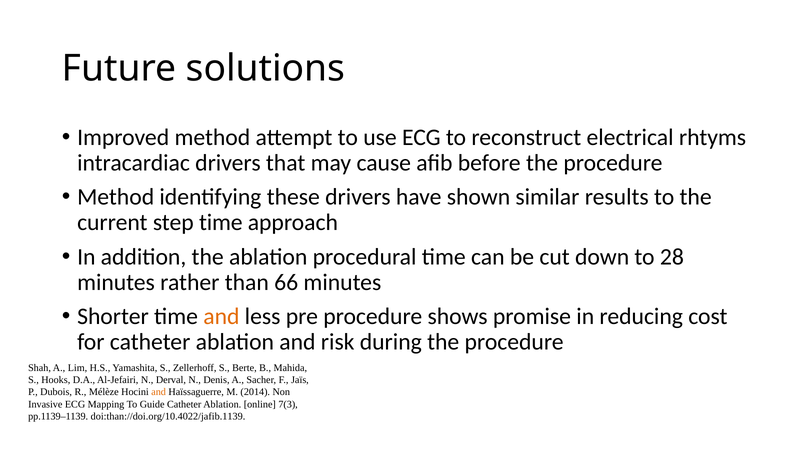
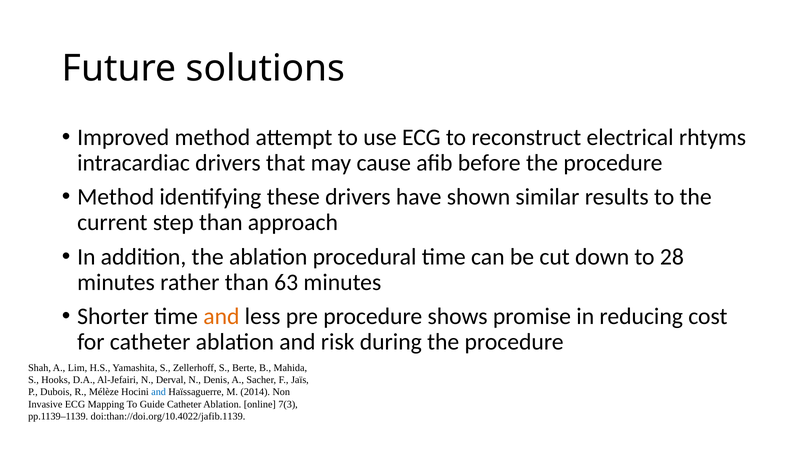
step time: time -> than
66: 66 -> 63
and at (159, 392) colour: orange -> blue
